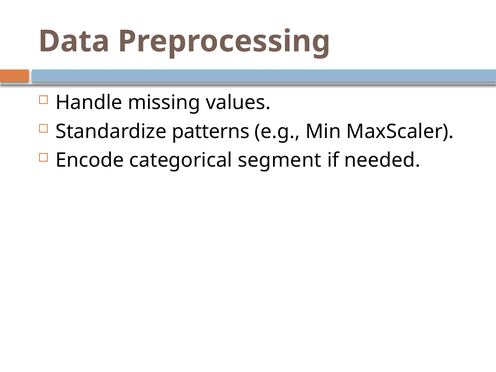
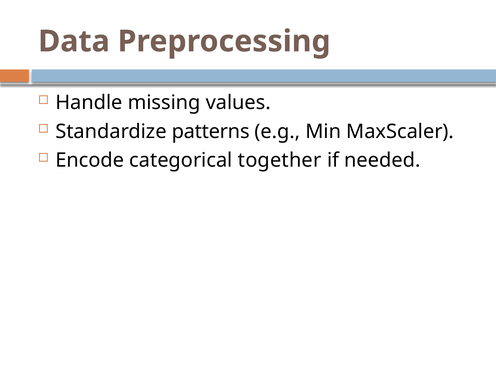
segment: segment -> together
